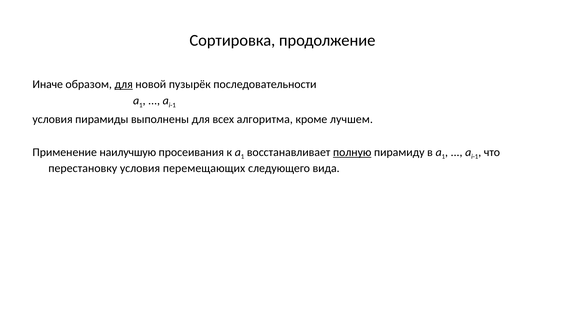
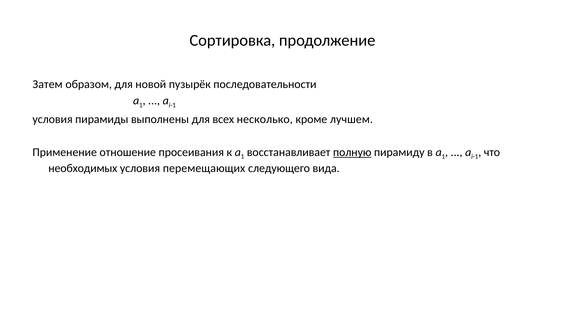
Иначе: Иначе -> Затем
для at (124, 84) underline: present -> none
алгоритма: алгоритма -> несколько
наилучшую: наилучшую -> отношение
перестановку: перестановку -> необходимых
